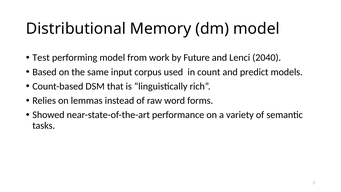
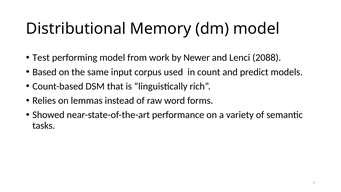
Future: Future -> Newer
2040: 2040 -> 2088
